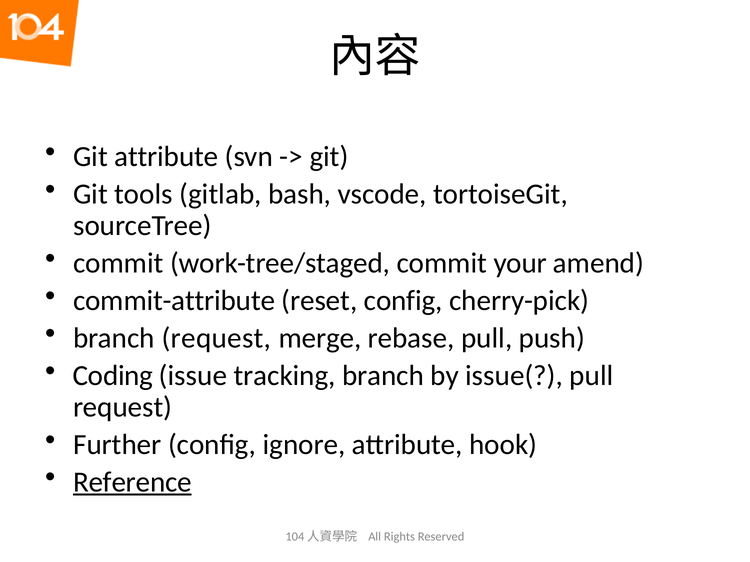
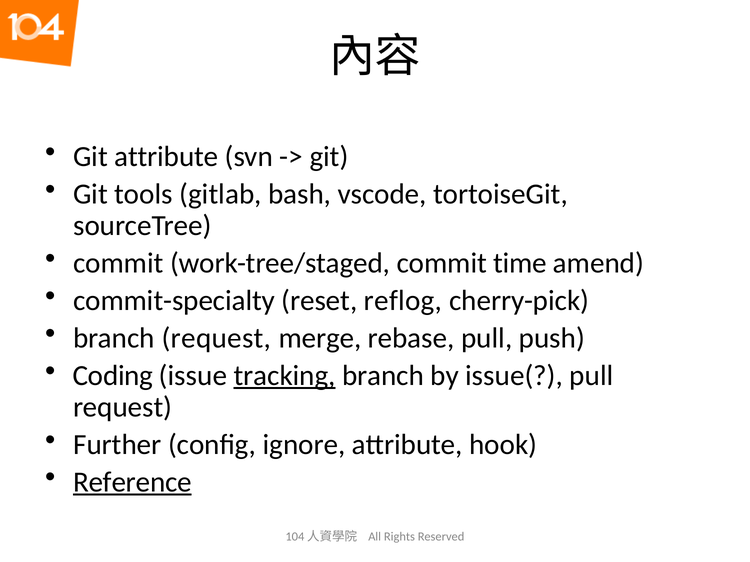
your: your -> time
commit-attribute: commit-attribute -> commit-specialty
reset config: config -> reflog
tracking underline: none -> present
